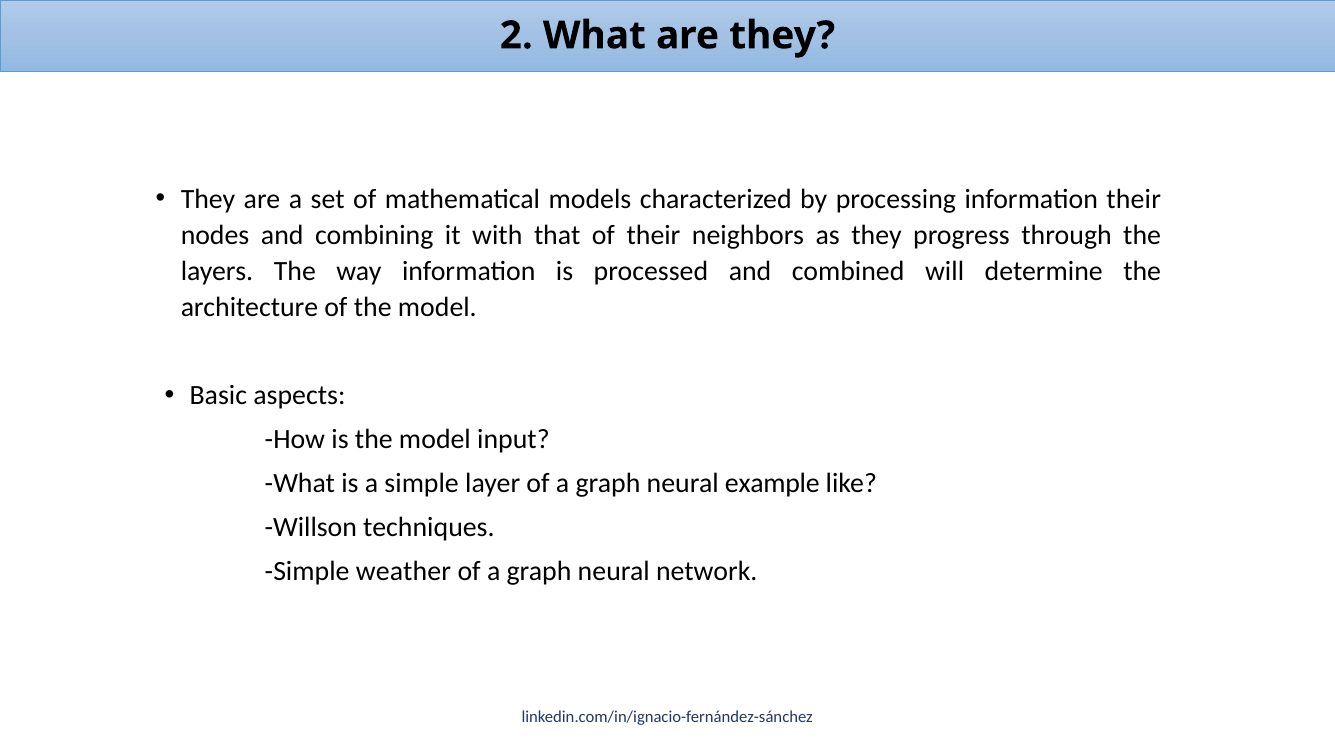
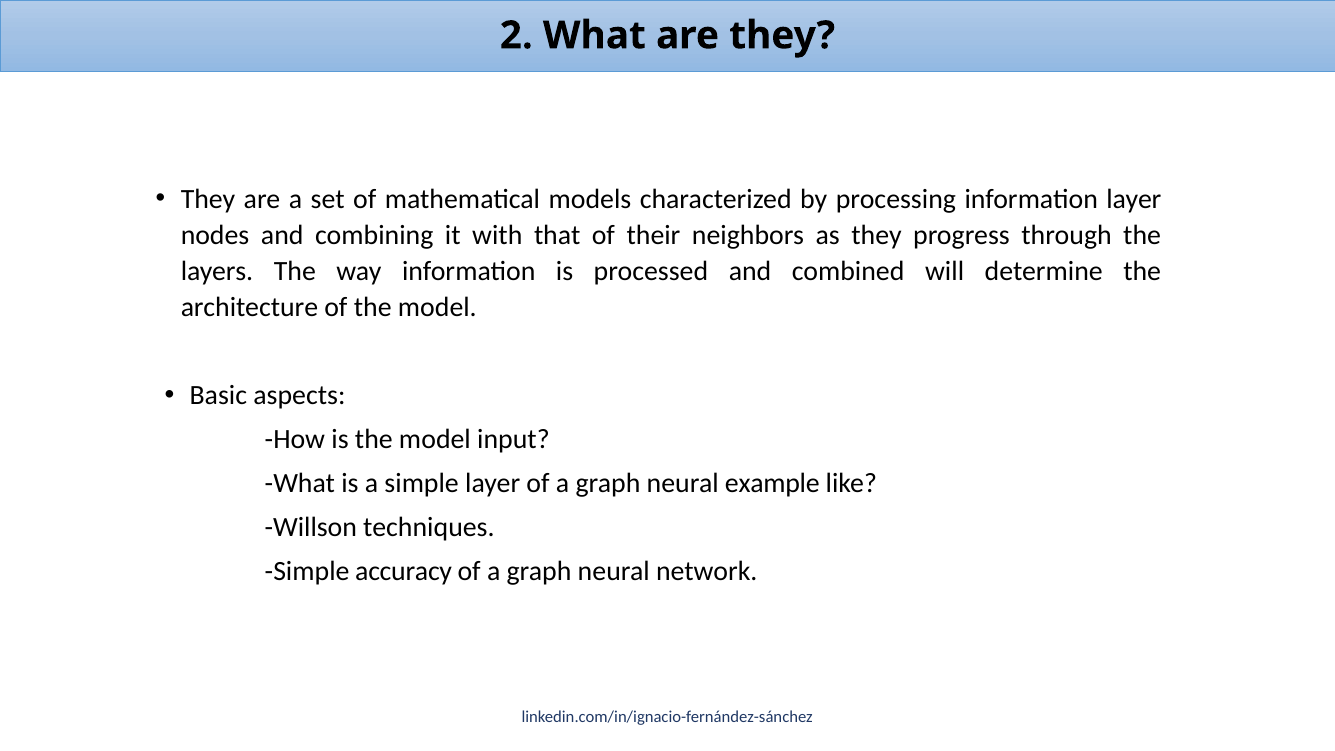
information their: their -> layer
weather: weather -> accuracy
